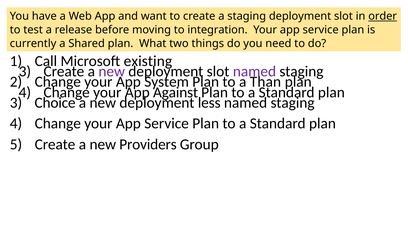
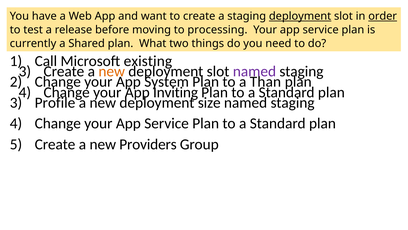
deployment at (300, 16) underline: none -> present
integration: integration -> processing
new at (112, 71) colour: purple -> orange
Against: Against -> Inviting
Choice: Choice -> Profile
less: less -> size
